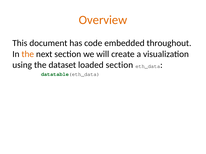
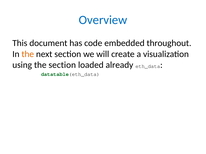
Overview colour: orange -> blue
the dataset: dataset -> section
loaded section: section -> already
